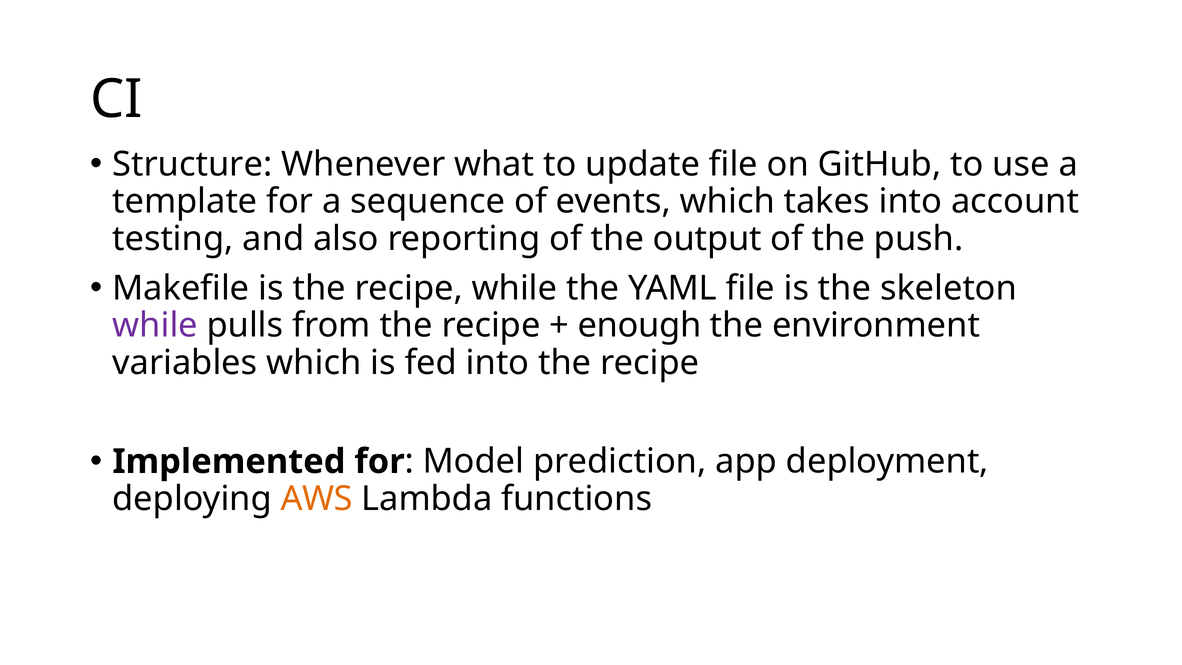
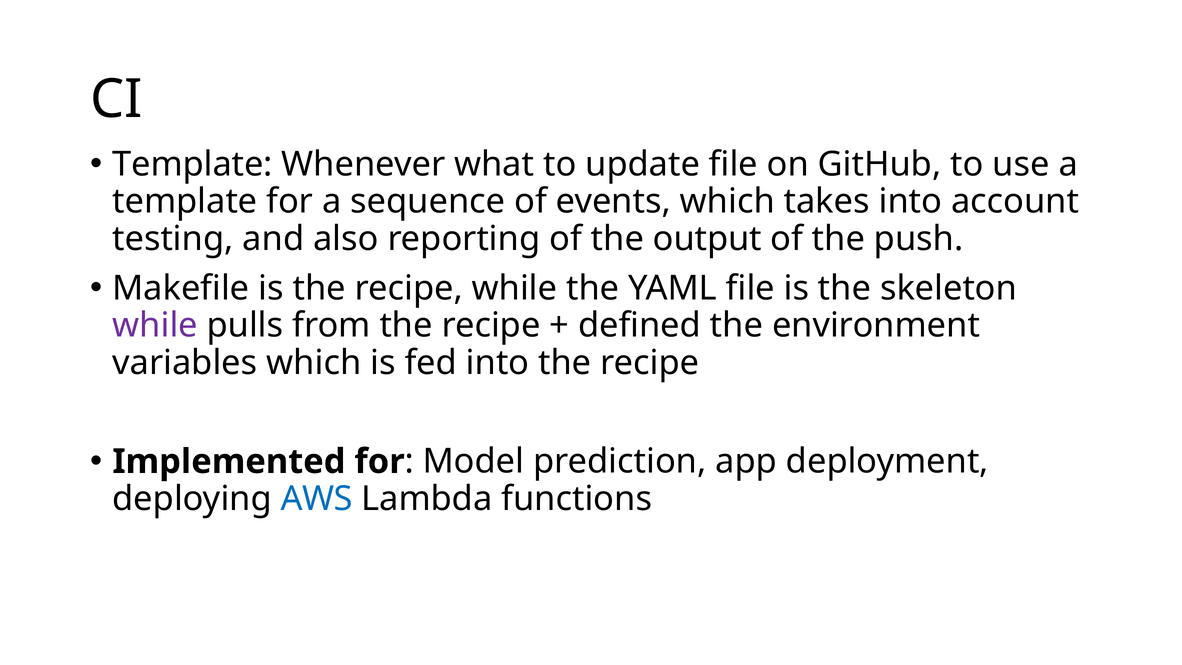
Structure at (192, 164): Structure -> Template
enough: enough -> defined
AWS colour: orange -> blue
